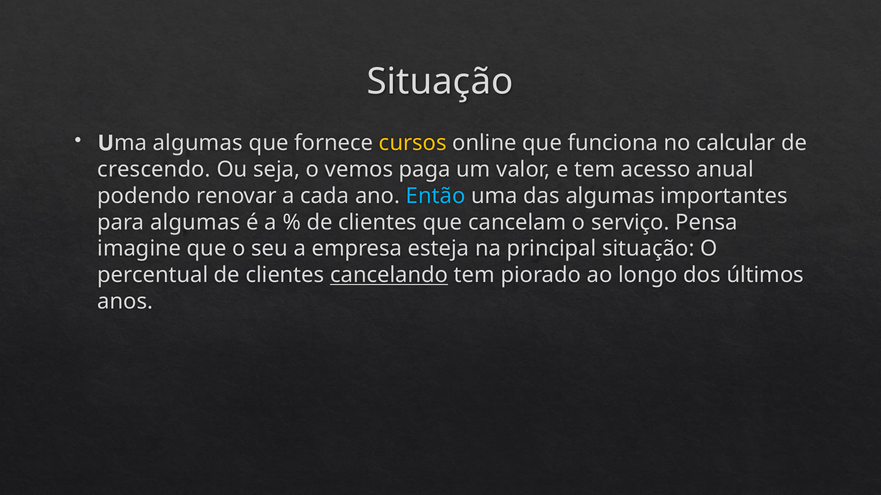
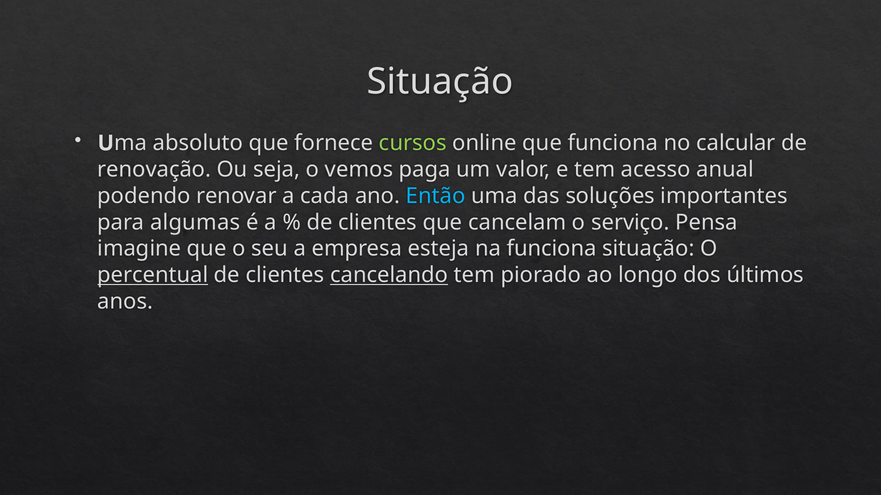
algumas at (198, 143): algumas -> absoluto
cursos colour: yellow -> light green
crescendo: crescendo -> renovação
das algumas: algumas -> soluções
na principal: principal -> funciona
percentual underline: none -> present
